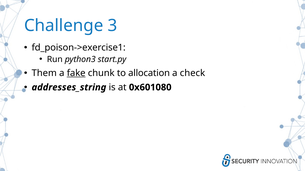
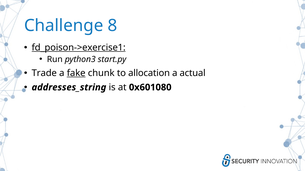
3: 3 -> 8
fd_poison->exercise1 underline: none -> present
Them: Them -> Trade
check: check -> actual
